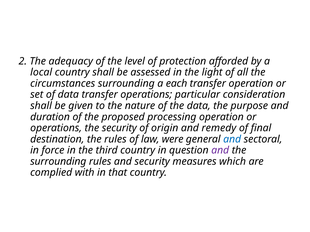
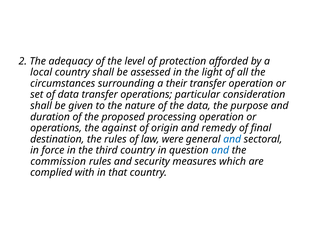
each: each -> their
the security: security -> against
and at (220, 151) colour: purple -> blue
surrounding at (58, 162): surrounding -> commission
